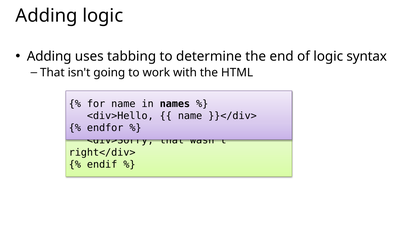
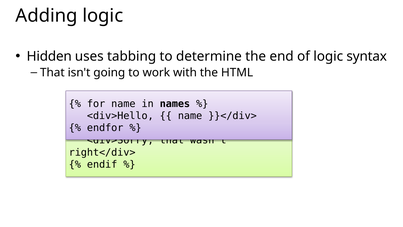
Adding at (49, 56): Adding -> Hidden
